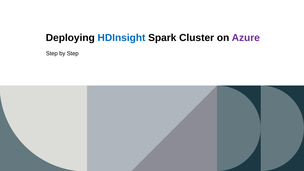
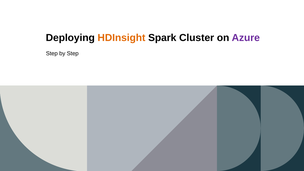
HDInsight colour: blue -> orange
